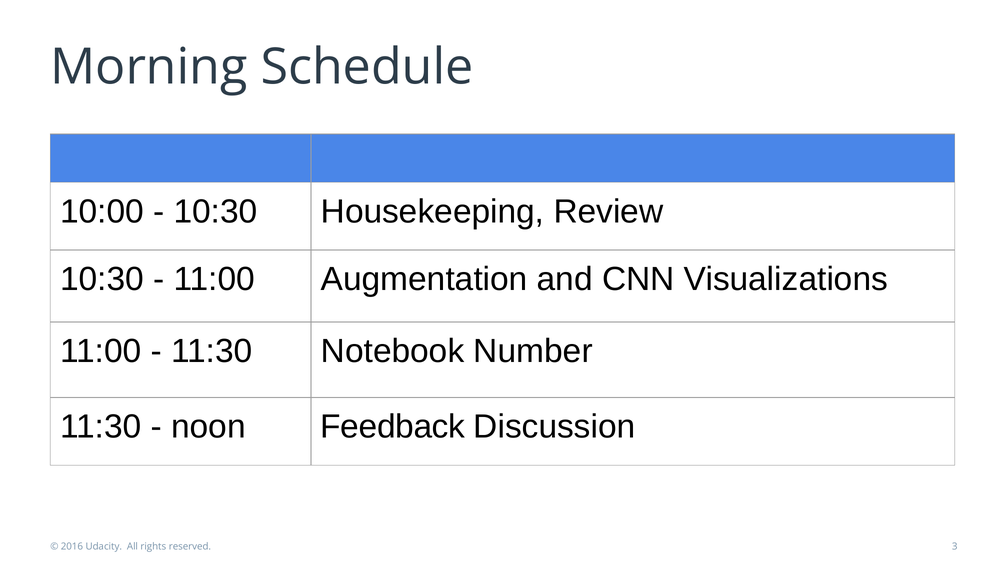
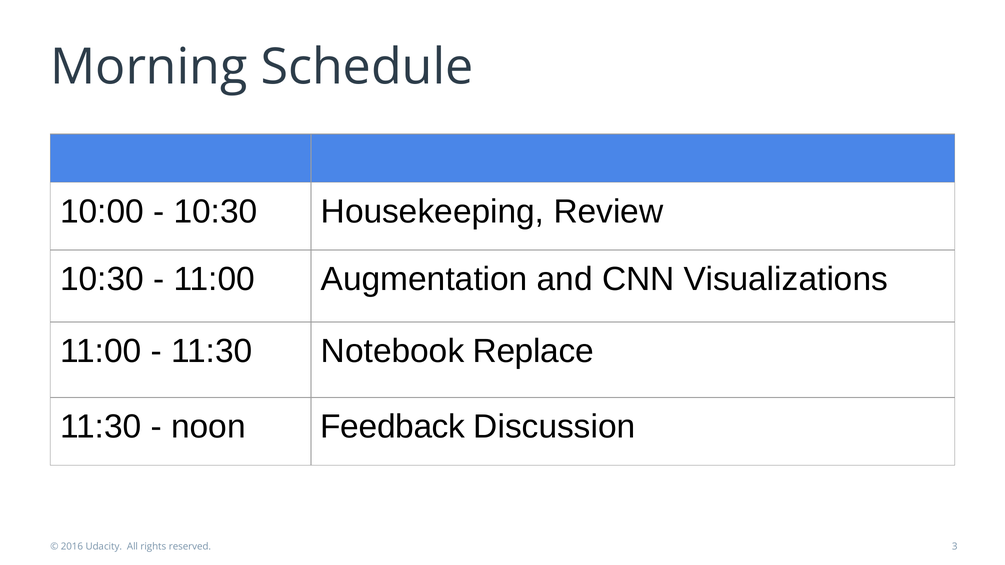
Number: Number -> Replace
